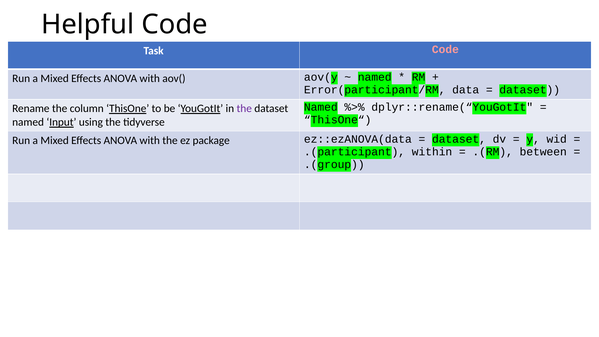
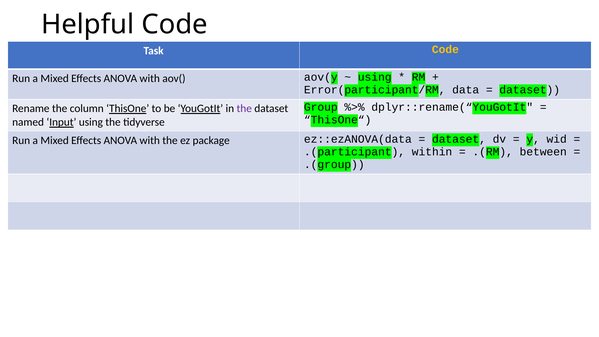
Code at (445, 49) colour: pink -> yellow
named at (375, 77): named -> using
Named at (321, 107): Named -> Group
